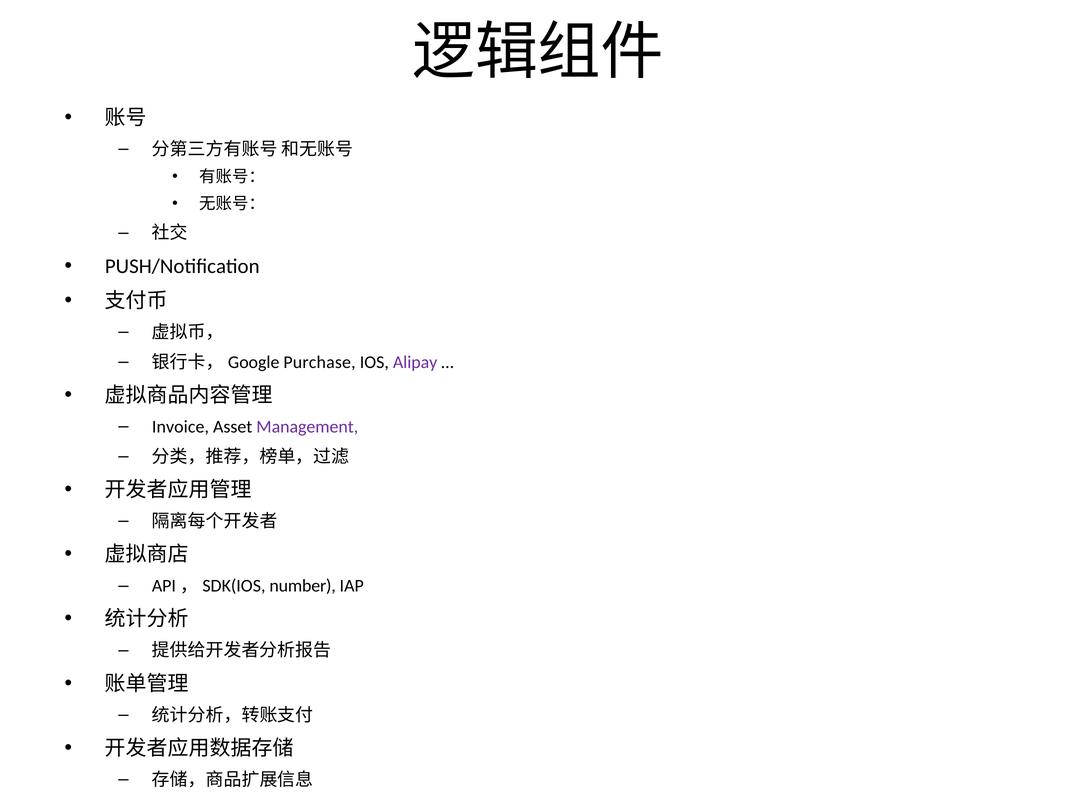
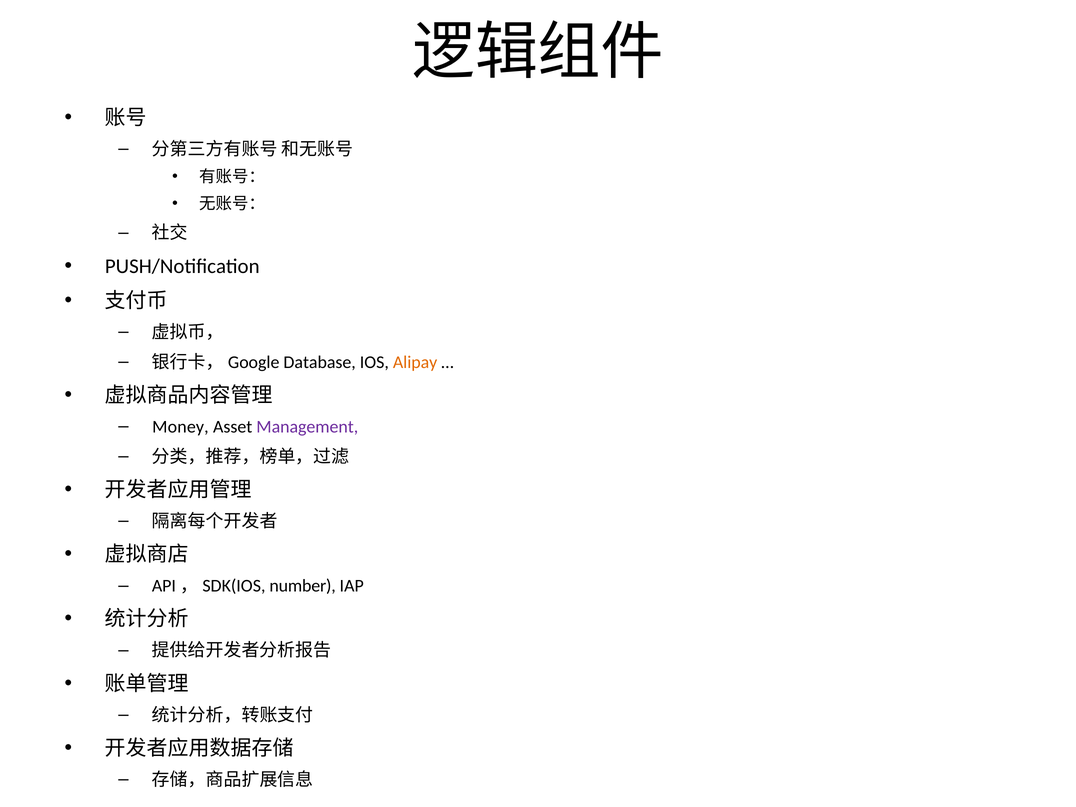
Purchase: Purchase -> Database
Alipay colour: purple -> orange
Invoice: Invoice -> Money
